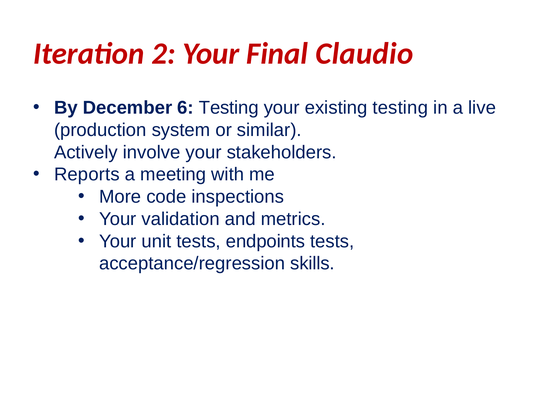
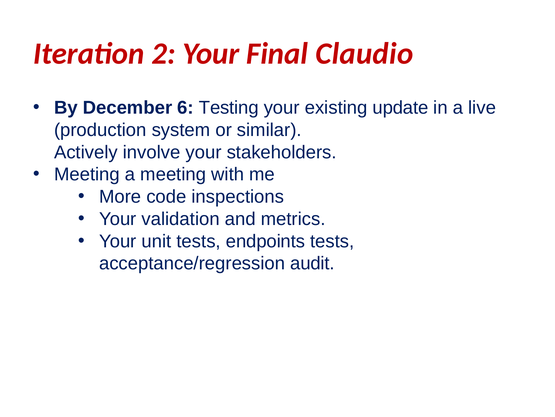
existing testing: testing -> update
Reports at (87, 174): Reports -> Meeting
skills: skills -> audit
